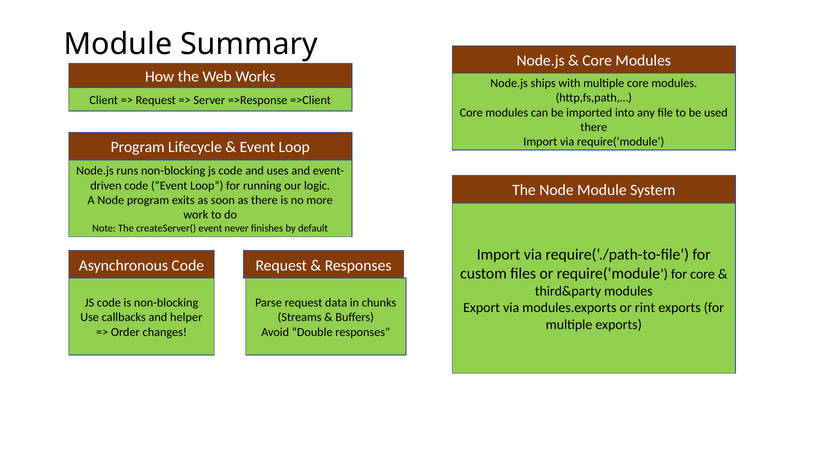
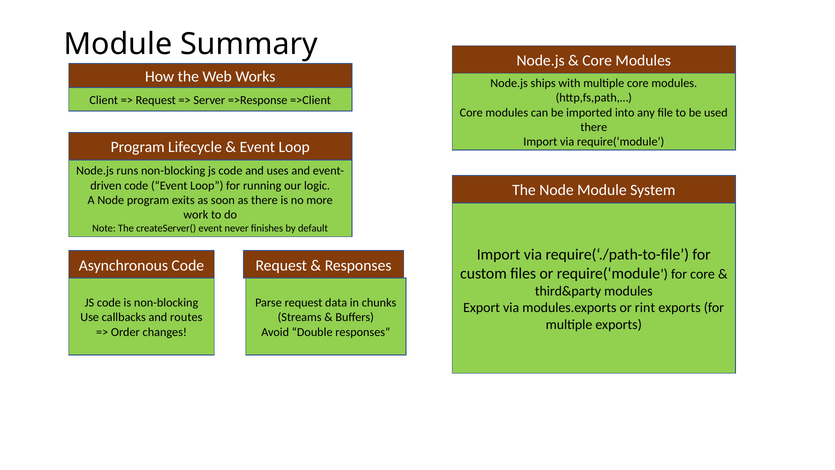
helper: helper -> routes
